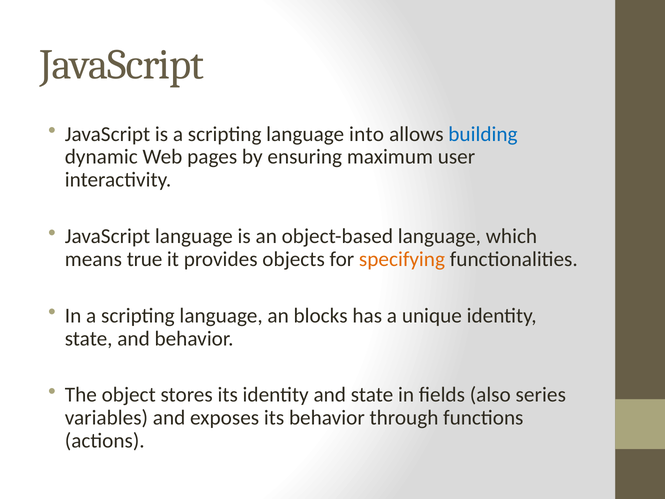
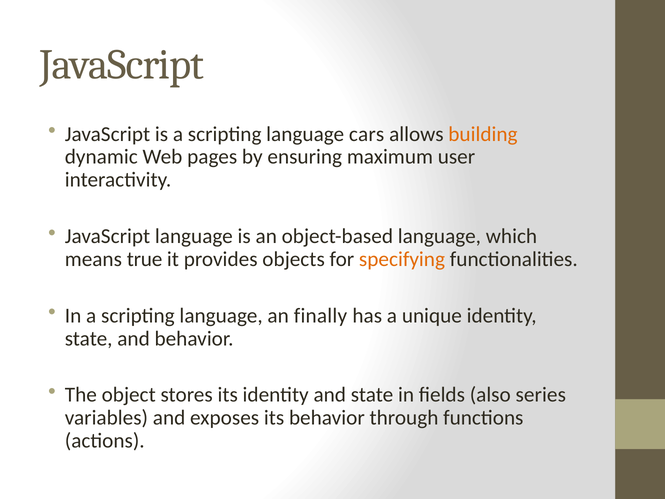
into: into -> cars
building colour: blue -> orange
blocks: blocks -> finally
